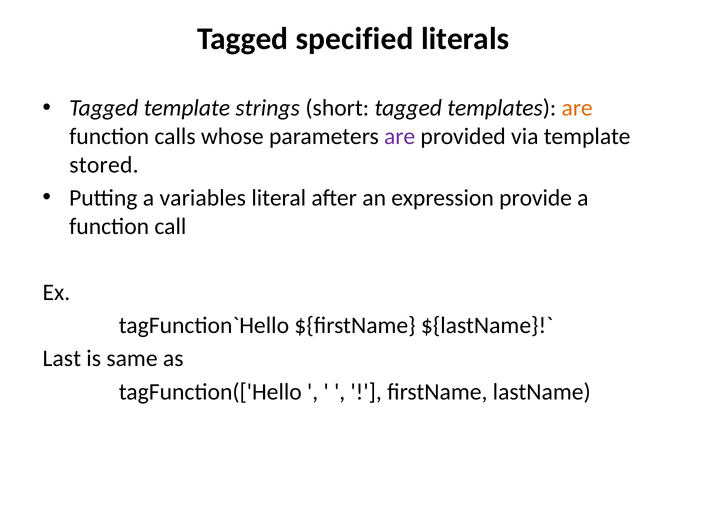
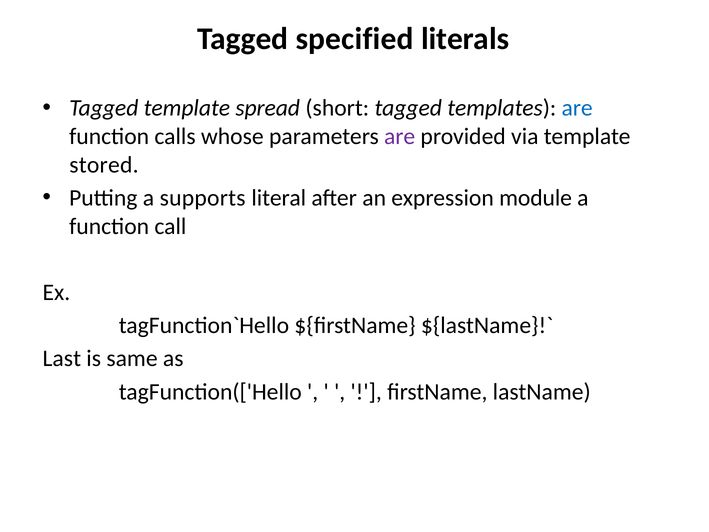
strings: strings -> spread
are at (577, 108) colour: orange -> blue
variables: variables -> supports
provide: provide -> module
